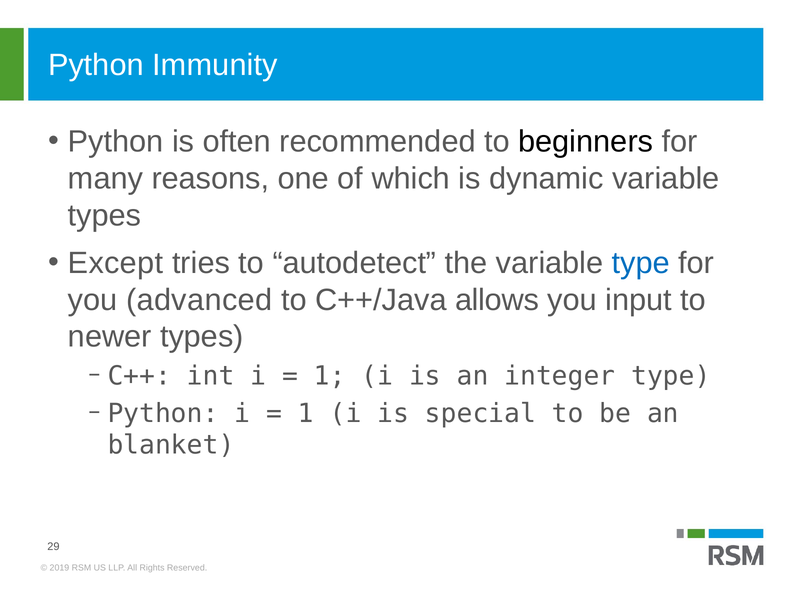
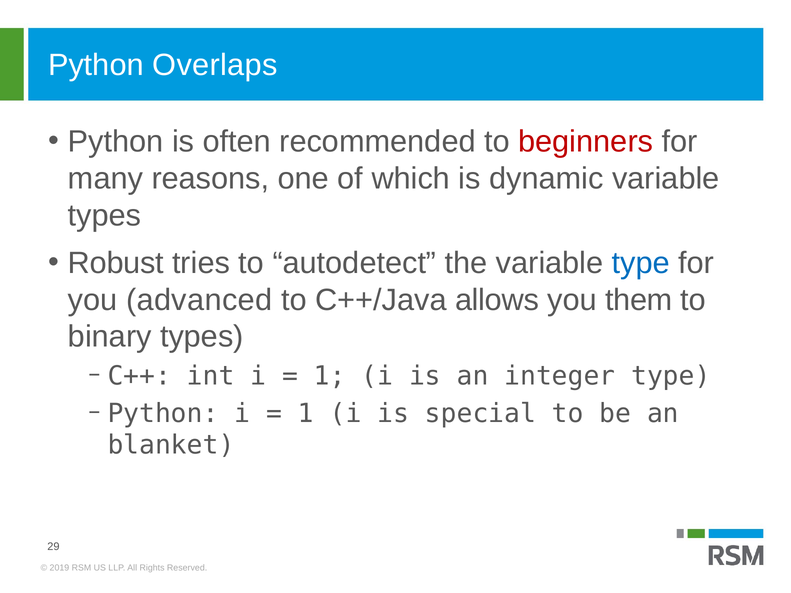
Immunity: Immunity -> Overlaps
beginners colour: black -> red
Except: Except -> Robust
input: input -> them
newer: newer -> binary
